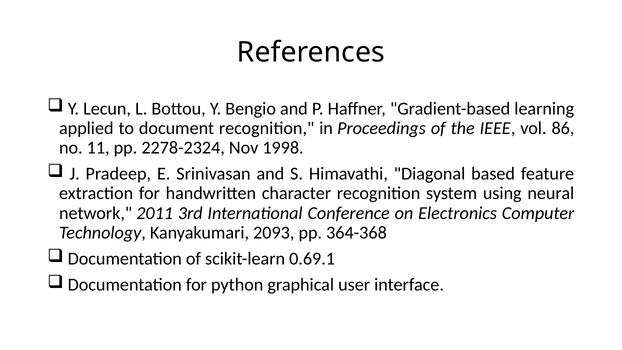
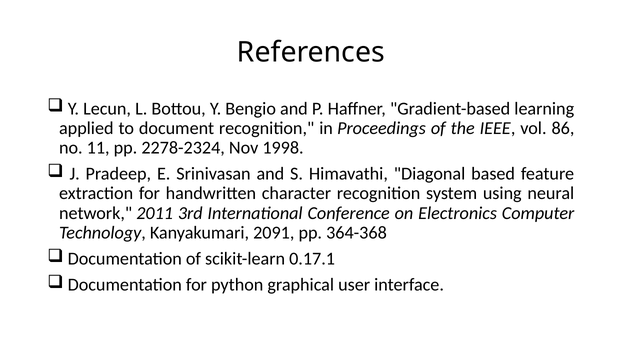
2093: 2093 -> 2091
0.69.1: 0.69.1 -> 0.17.1
